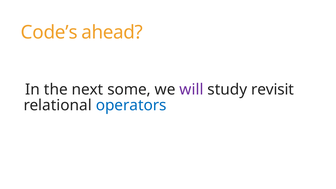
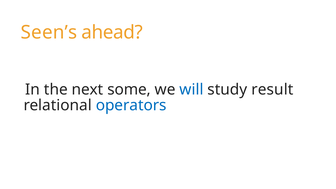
Code’s: Code’s -> Seen’s
will colour: purple -> blue
revisit: revisit -> result
